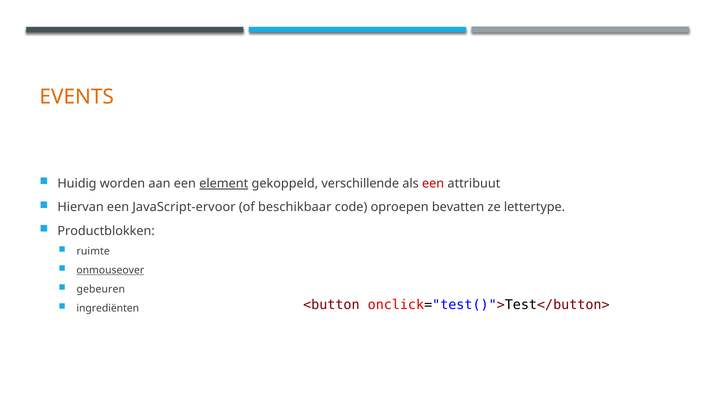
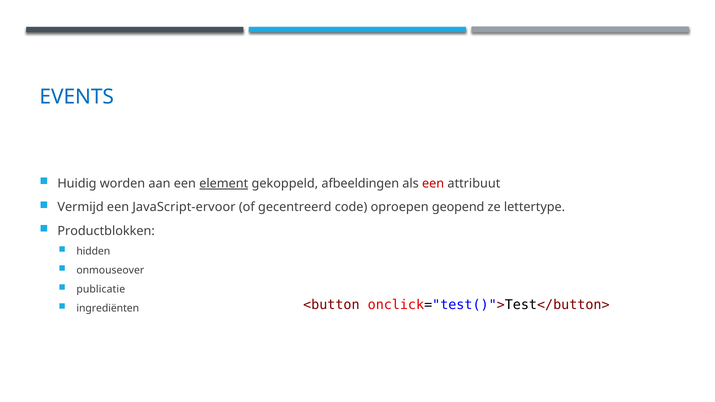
EVENTS colour: orange -> blue
verschillende: verschillende -> afbeeldingen
Hiervan: Hiervan -> Vermijd
beschikbaar: beschikbaar -> gecentreerd
bevatten: bevatten -> geopend
ruimte: ruimte -> hidden
onmouseover underline: present -> none
gebeuren: gebeuren -> publicatie
